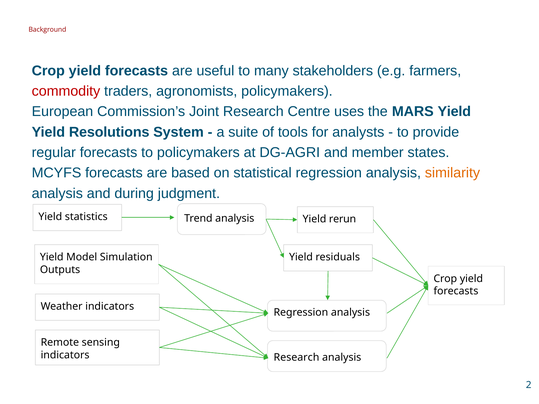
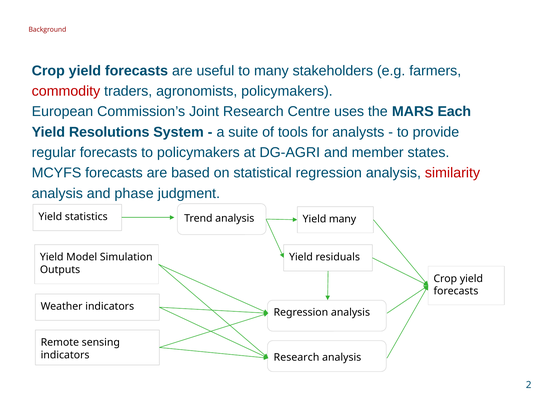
MARS Yield: Yield -> Each
similarity colour: orange -> red
during: during -> phase
Yield rerun: rerun -> many
